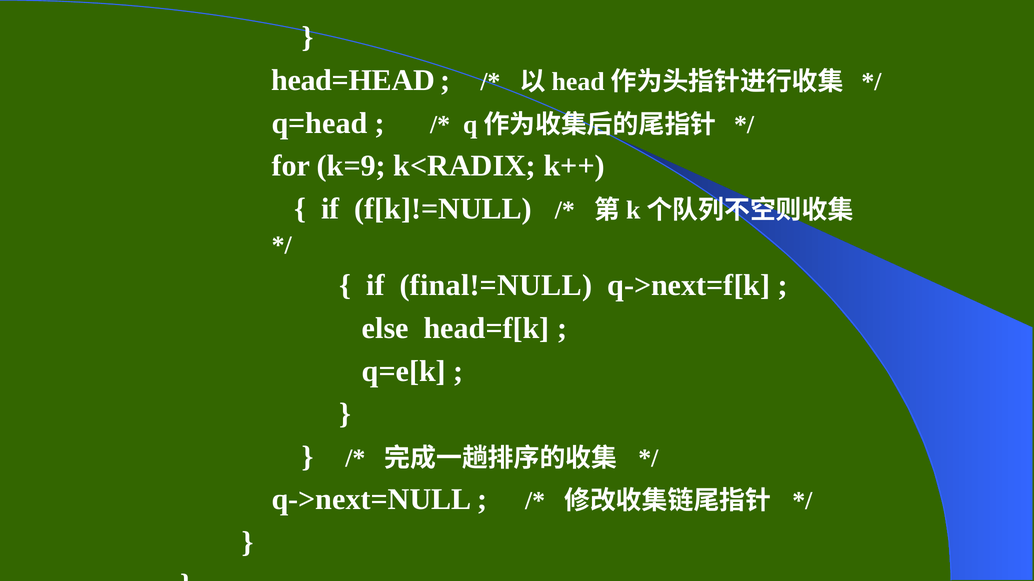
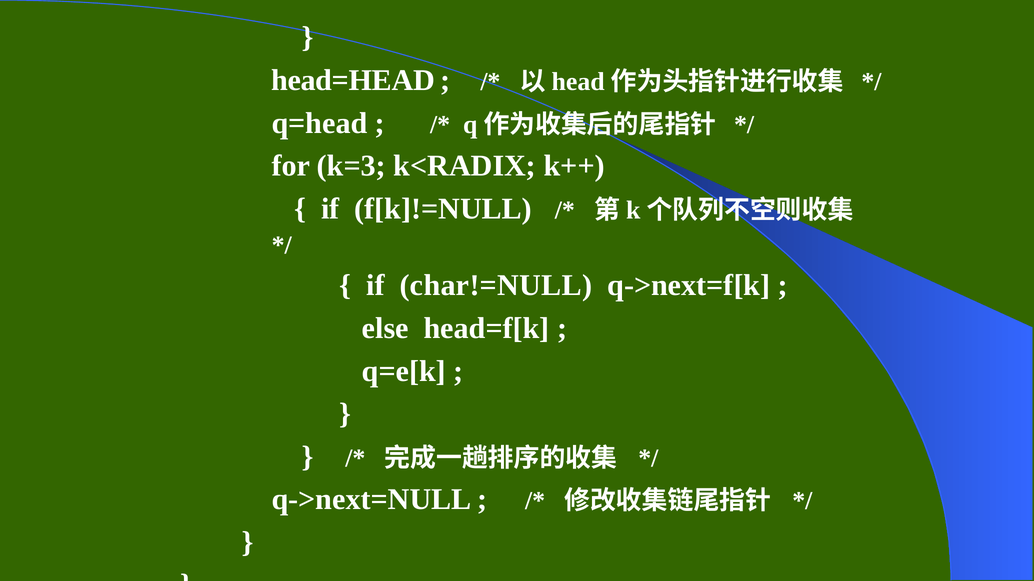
k=9: k=9 -> k=3
final!=NULL: final!=NULL -> char!=NULL
